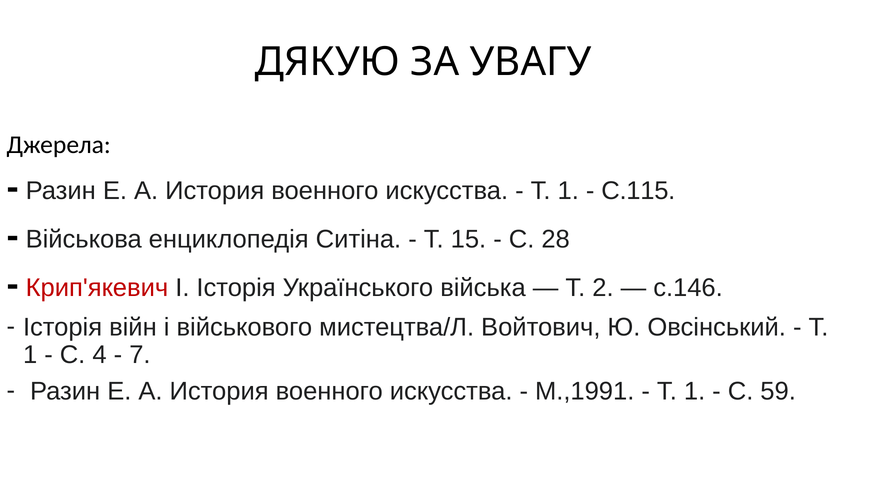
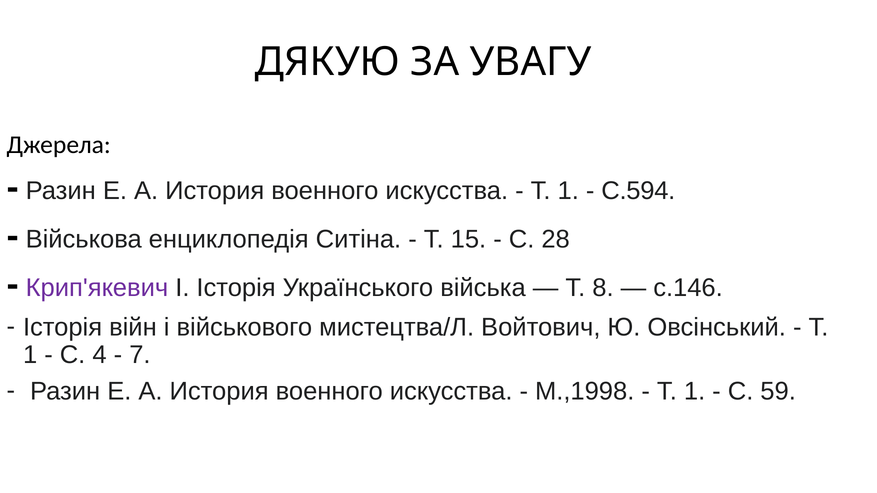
С.115: С.115 -> С.594
Крип'якевич colour: red -> purple
2: 2 -> 8
М.,1991: М.,1991 -> М.,1998
